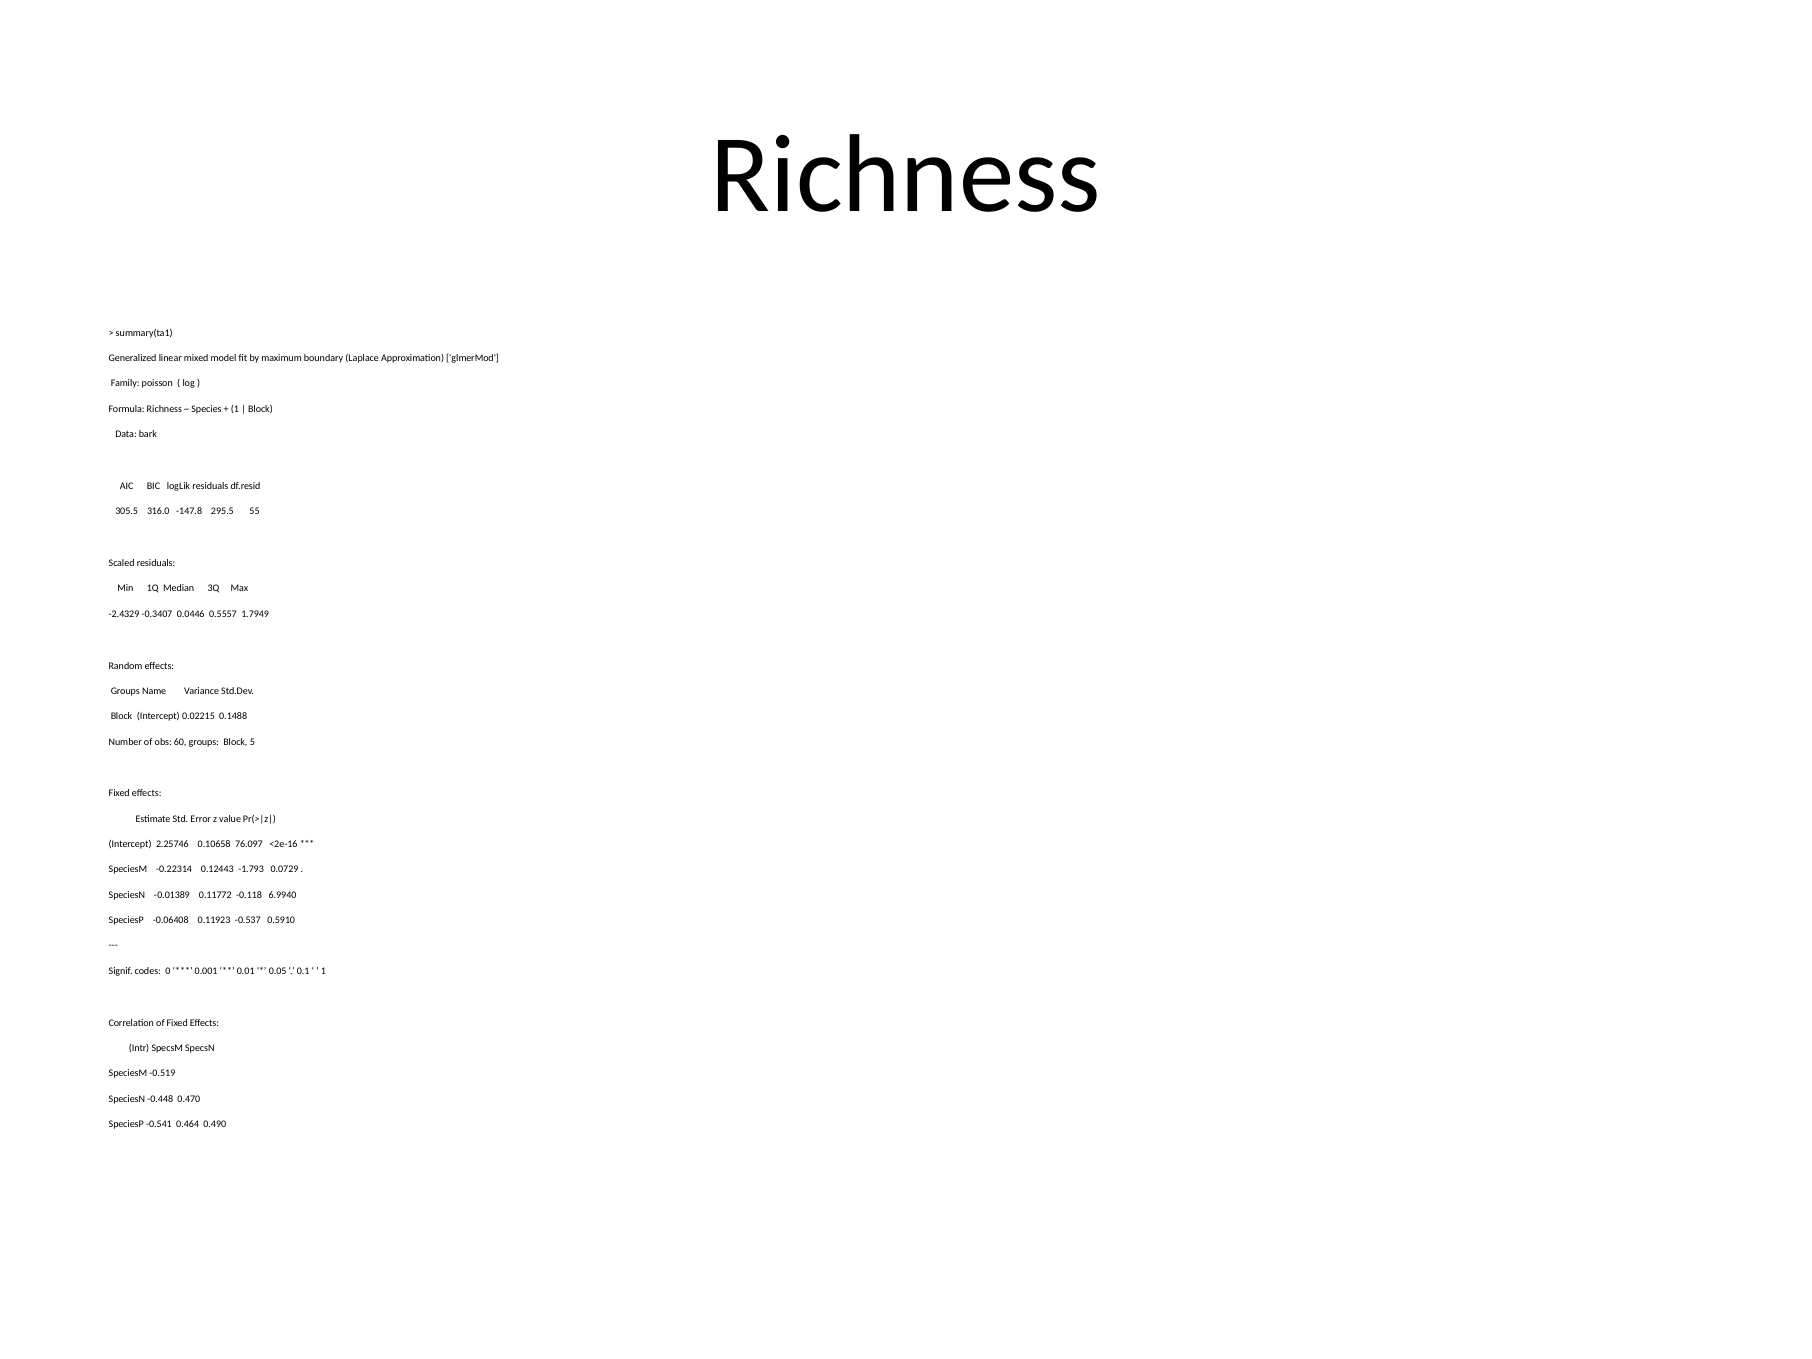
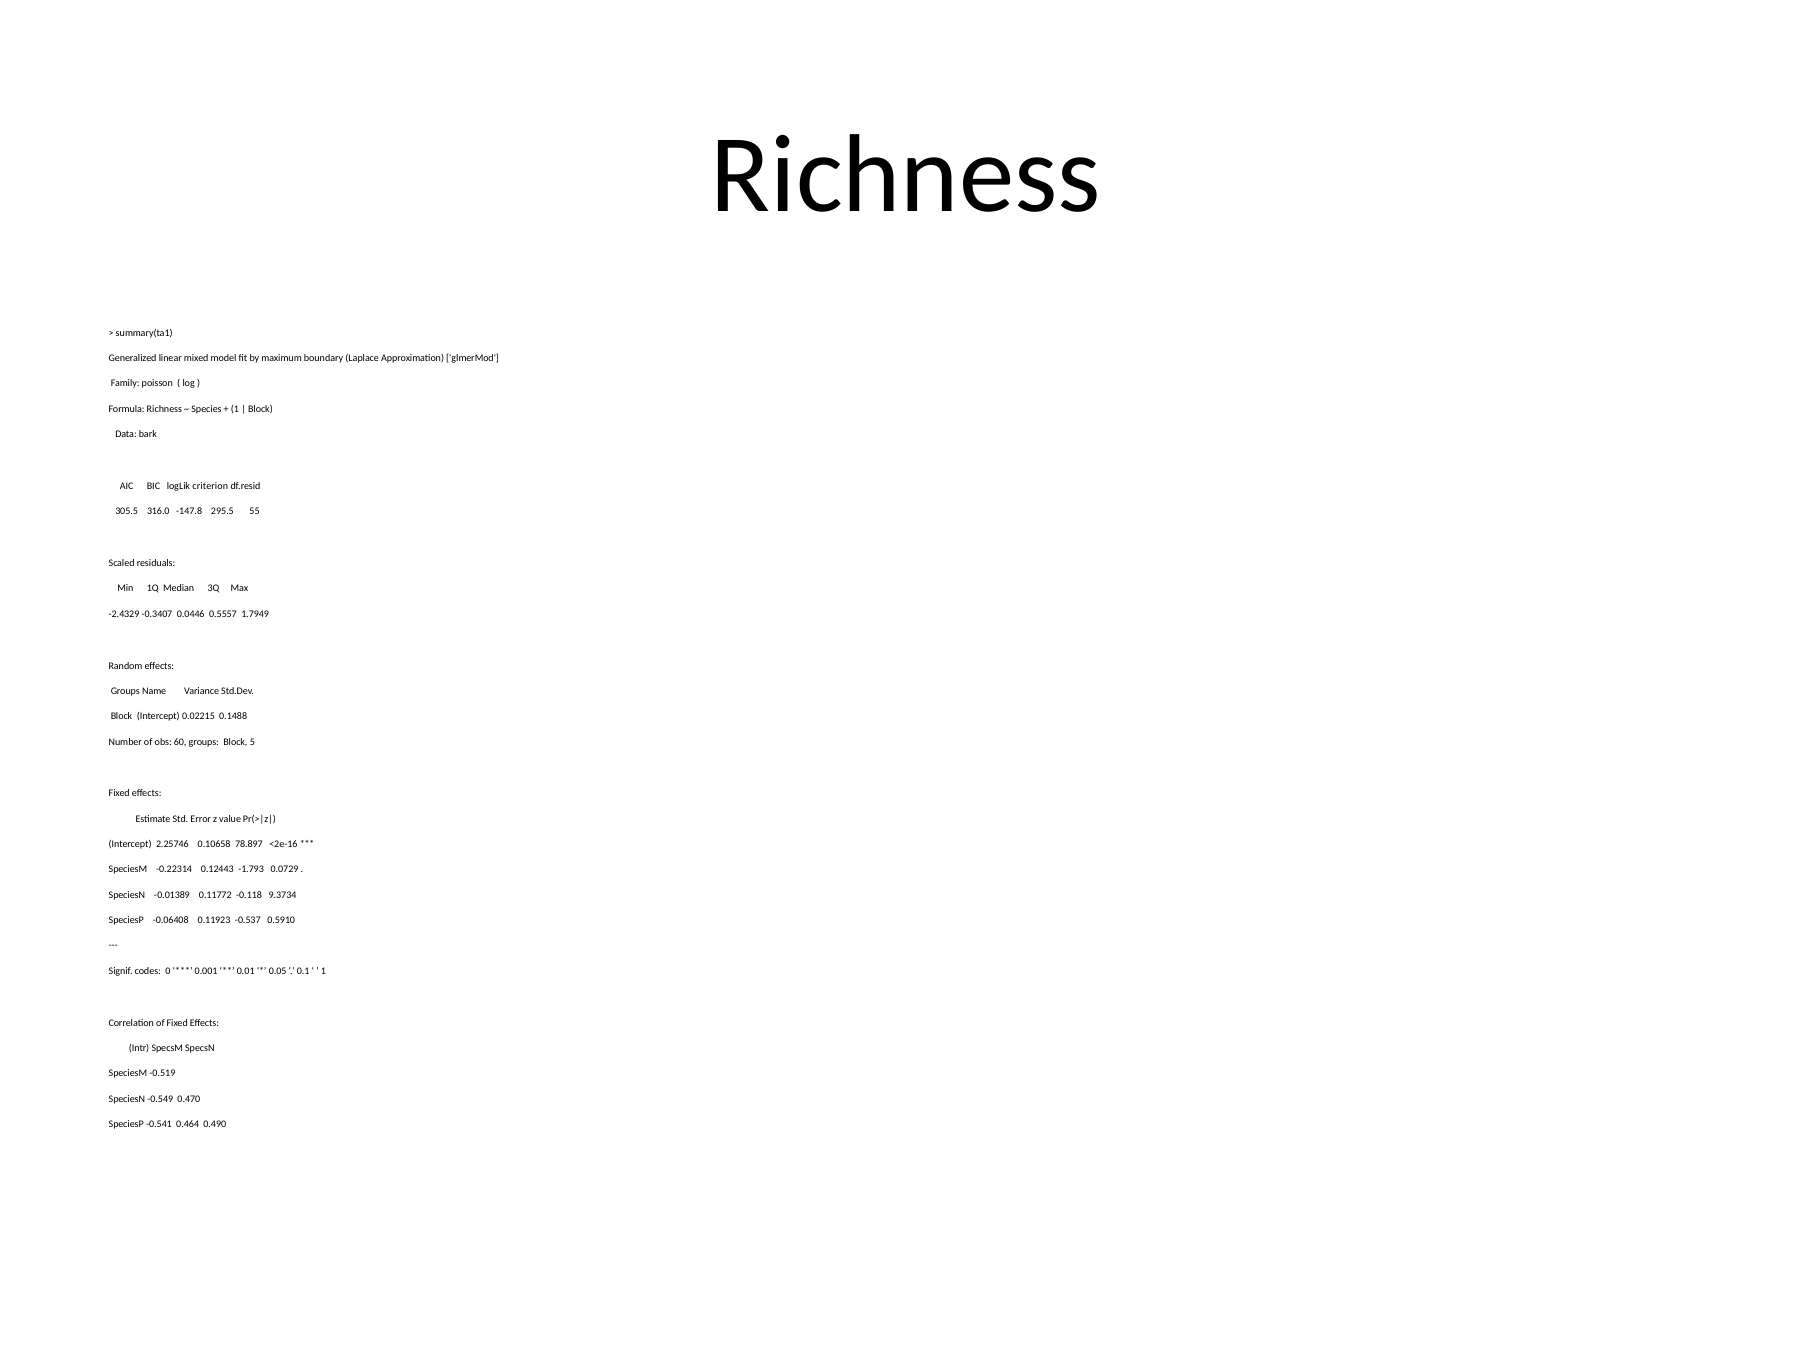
logLik residuals: residuals -> criterion
76.097: 76.097 -> 78.897
6.9940: 6.9940 -> 9.3734
-0.448: -0.448 -> -0.549
